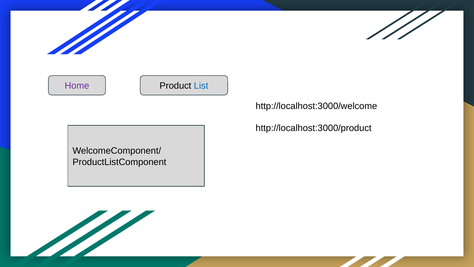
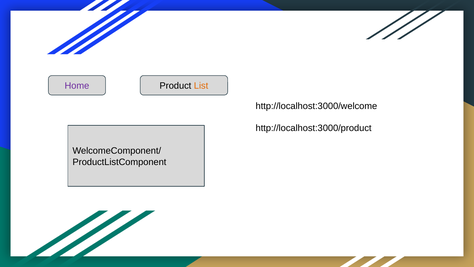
List colour: blue -> orange
